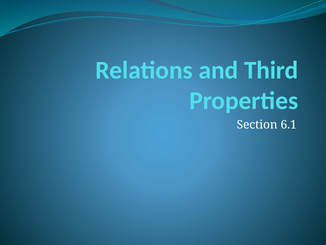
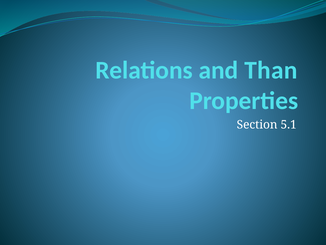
Third: Third -> Than
6.1: 6.1 -> 5.1
